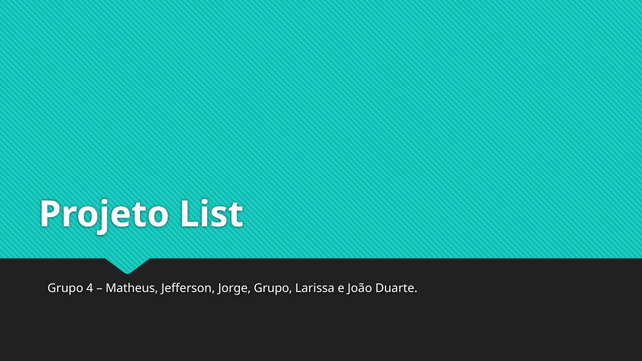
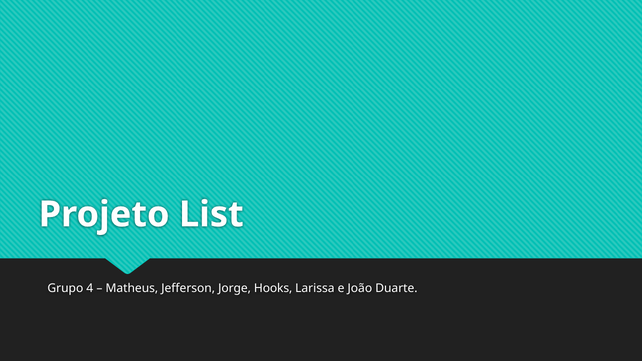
Jorge Grupo: Grupo -> Hooks
